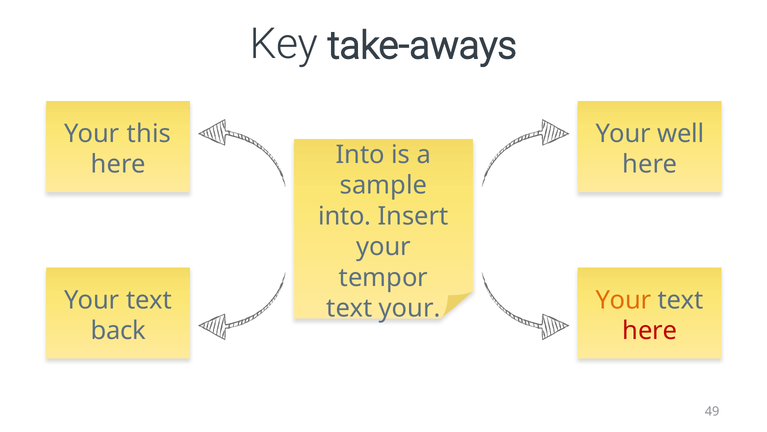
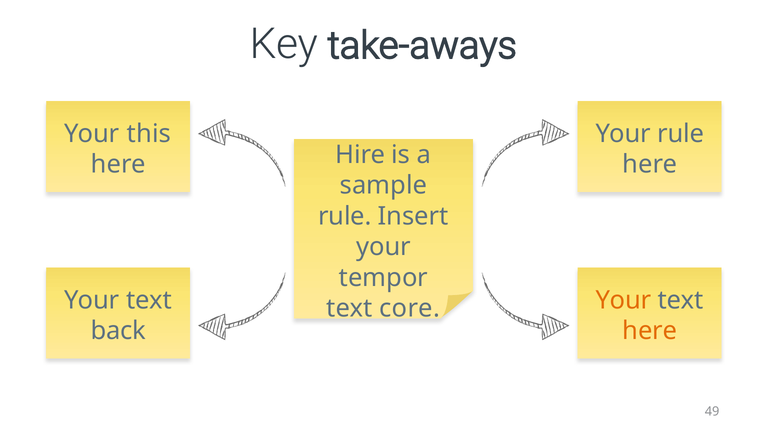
Your well: well -> rule
Into at (360, 155): Into -> Hire
into at (345, 216): into -> rule
text your: your -> core
here at (650, 330) colour: red -> orange
